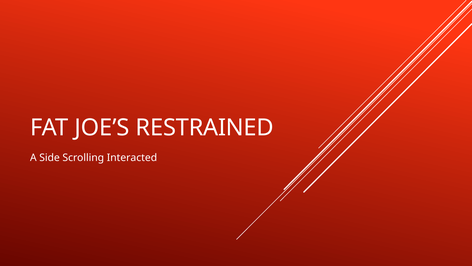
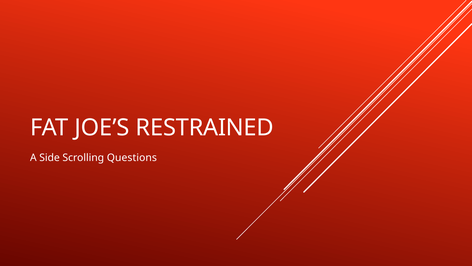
Interacted: Interacted -> Questions
